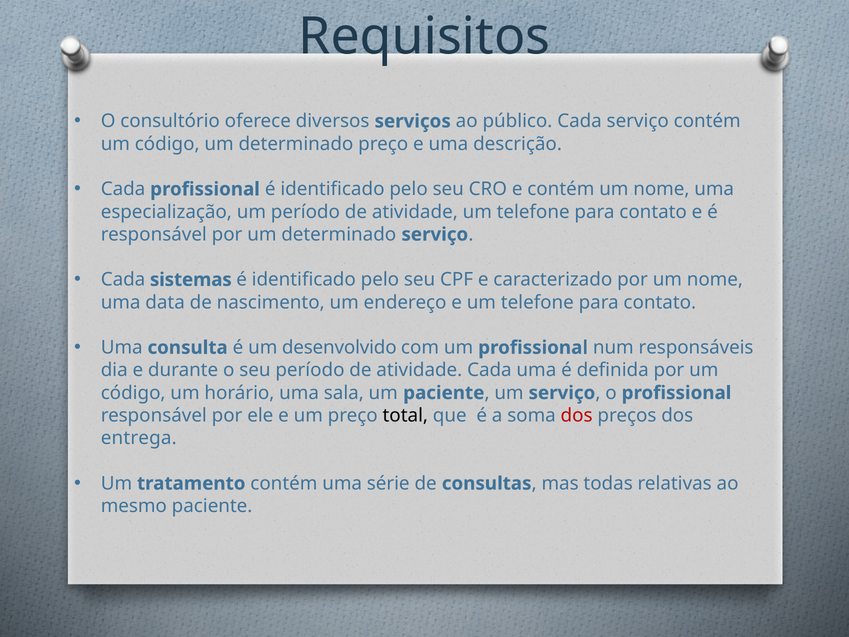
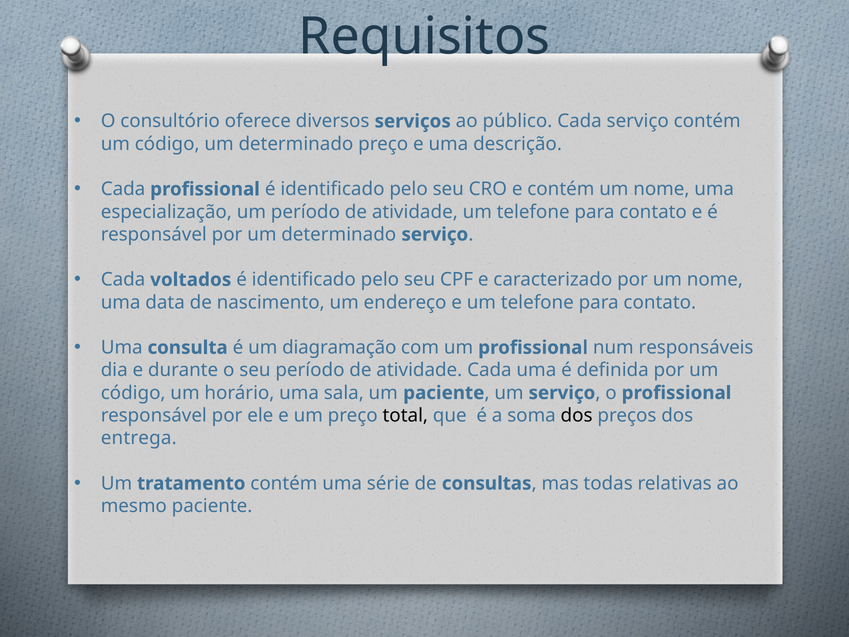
sistemas: sistemas -> voltados
desenvolvido: desenvolvido -> diagramação
dos at (577, 415) colour: red -> black
